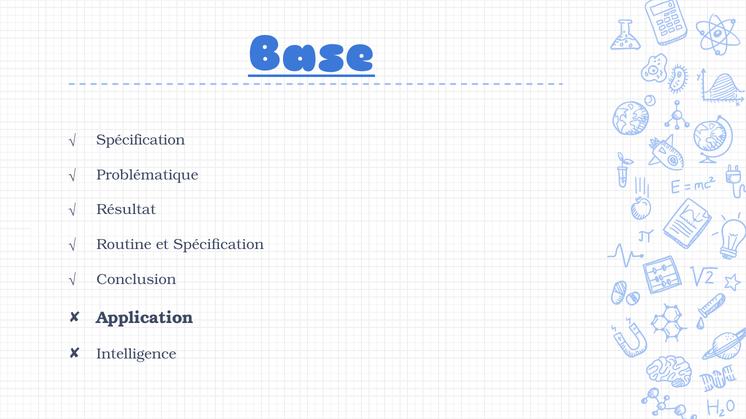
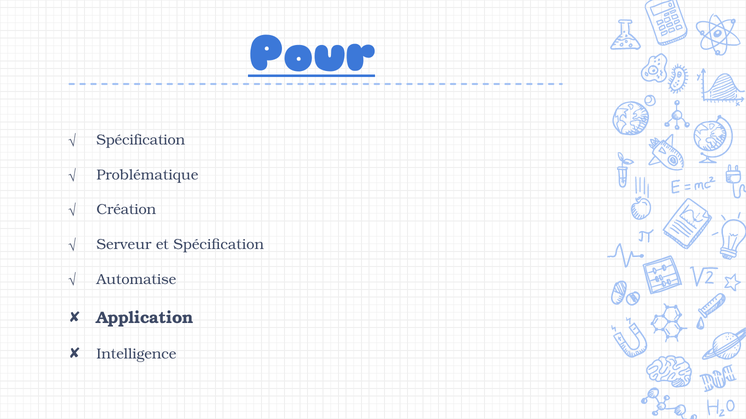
Base: Base -> Pour
Résultat: Résultat -> Création
Routine: Routine -> Serveur
Conclusion: Conclusion -> Automatise
